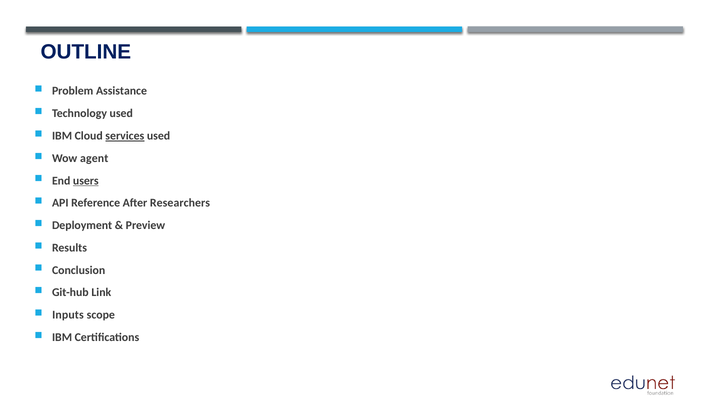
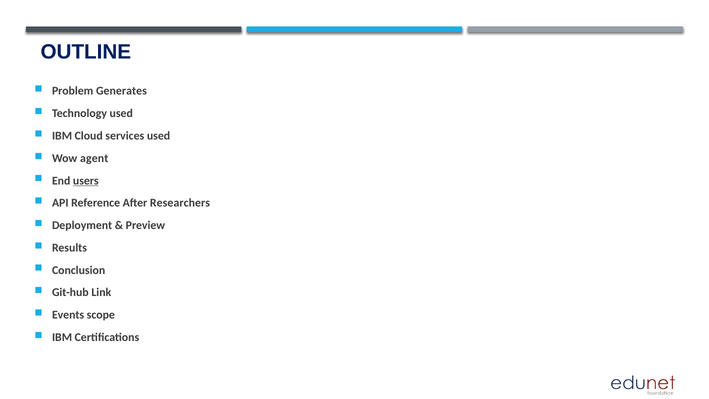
Assistance: Assistance -> Generates
services underline: present -> none
Inputs: Inputs -> Events
